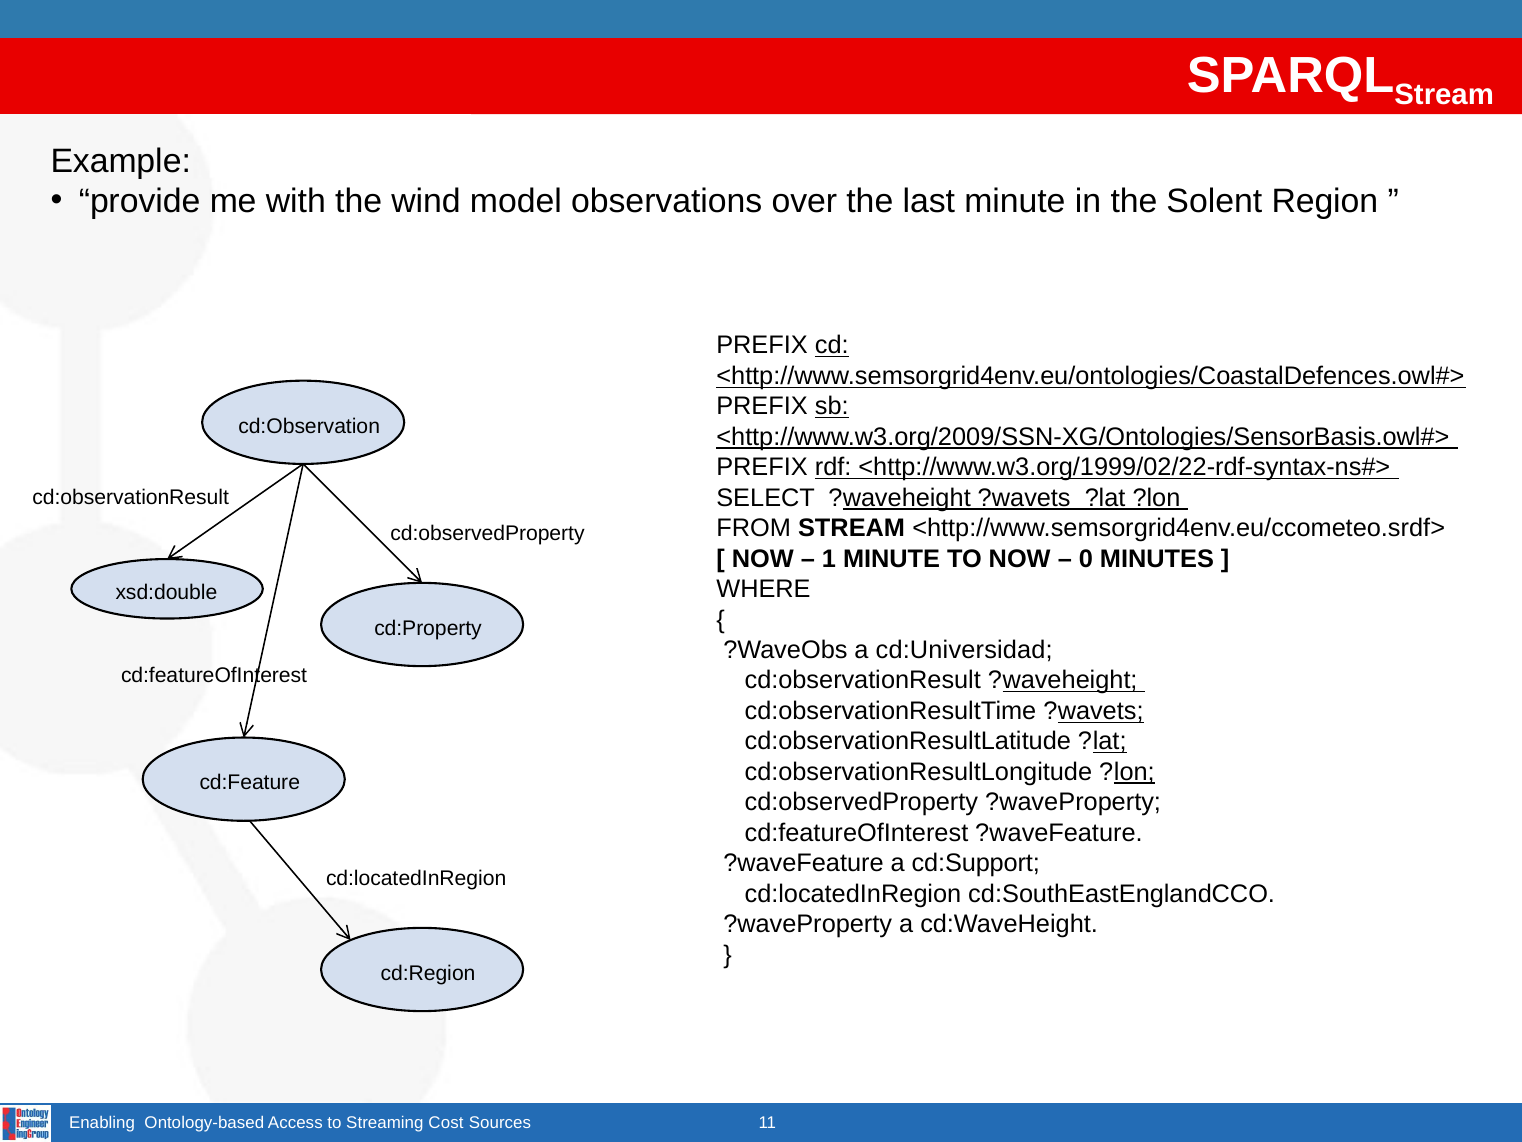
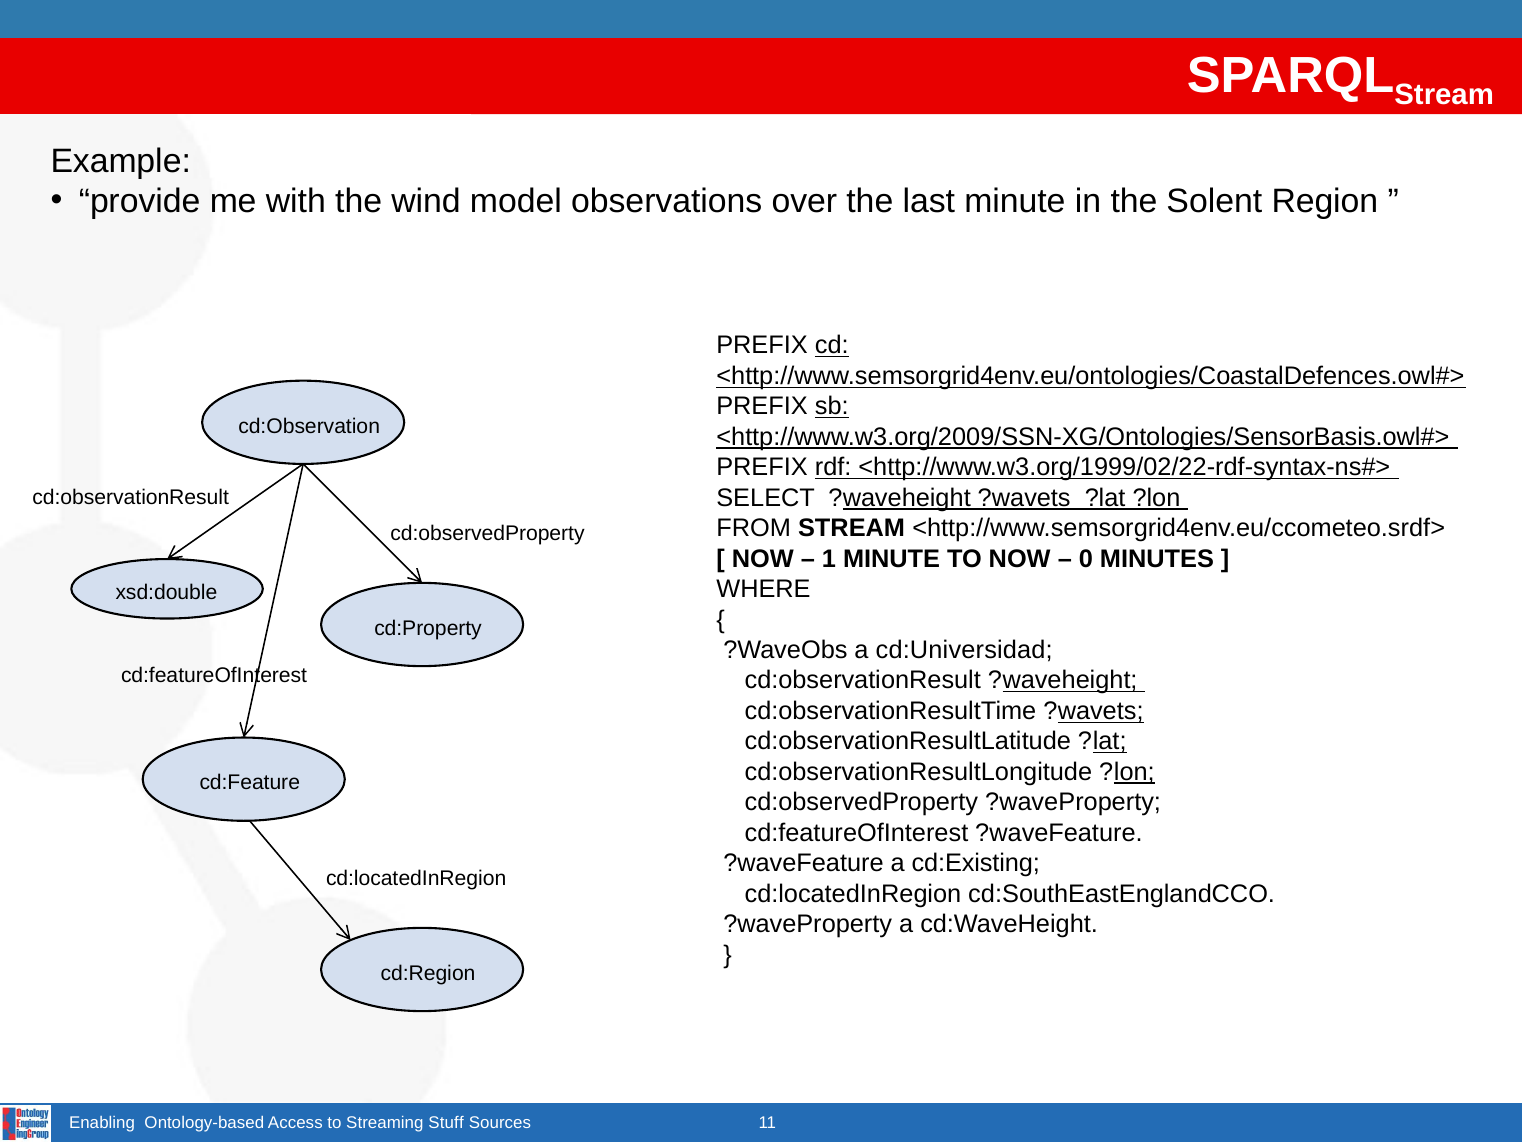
cd:Support: cd:Support -> cd:Existing
Cost: Cost -> Stuff
